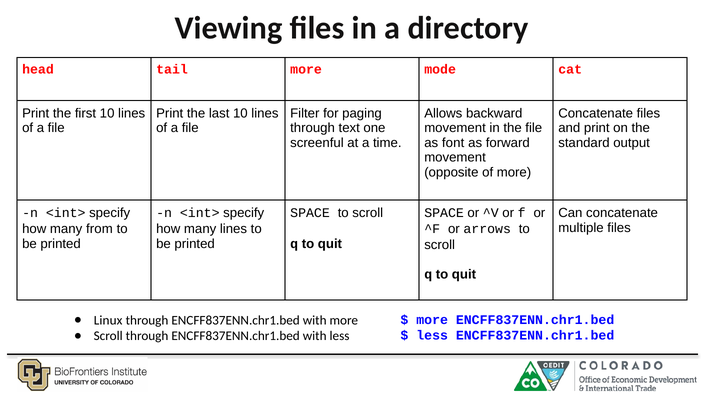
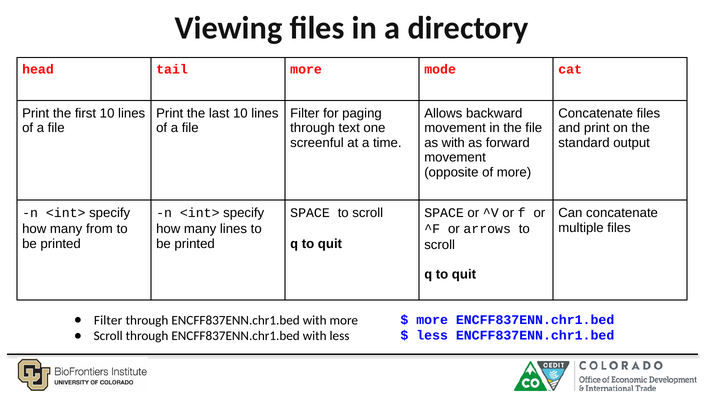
as font: font -> with
Linux at (108, 320): Linux -> Filter
